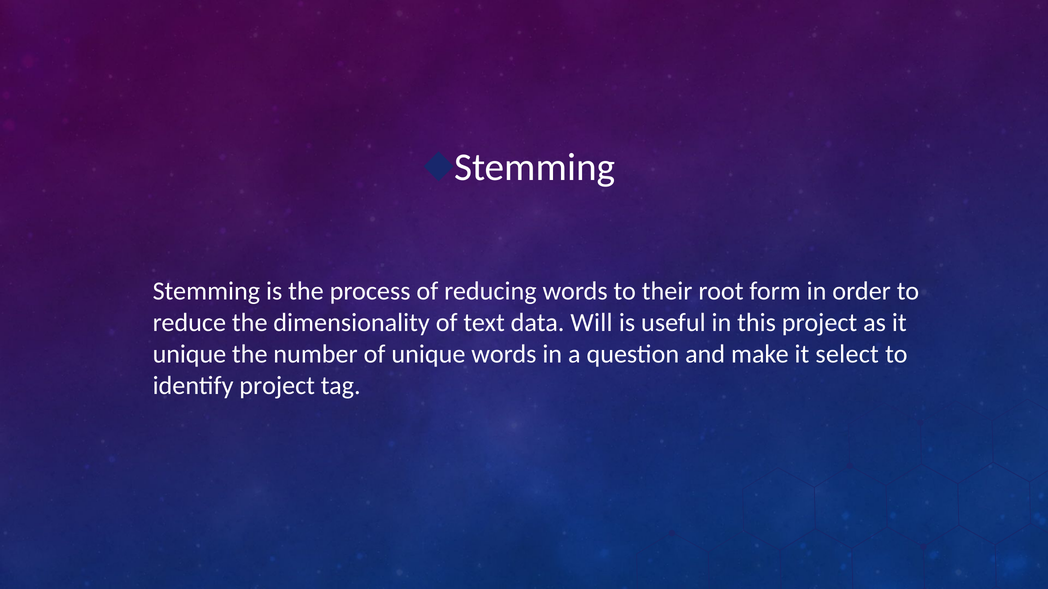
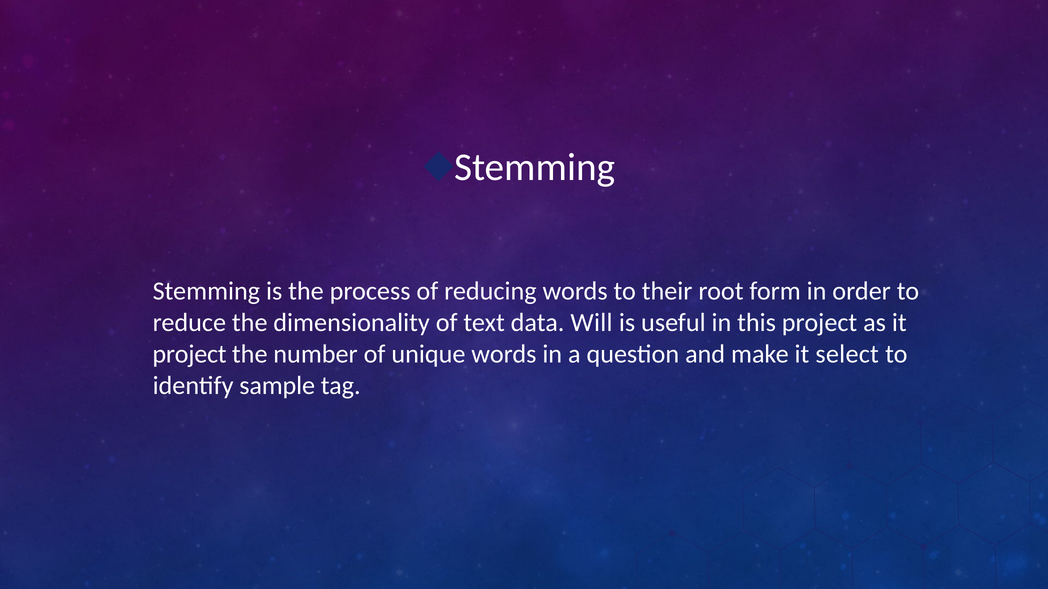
unique at (189, 354): unique -> project
identify project: project -> sample
